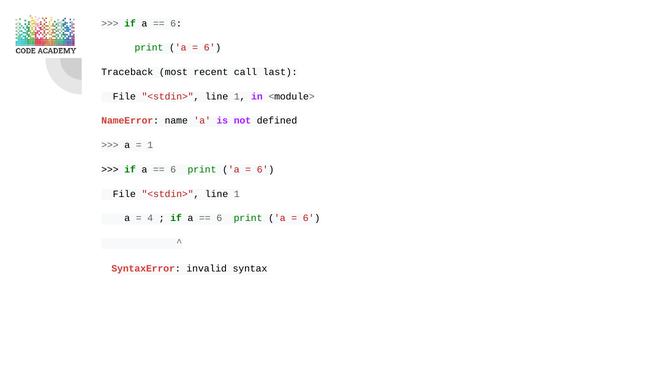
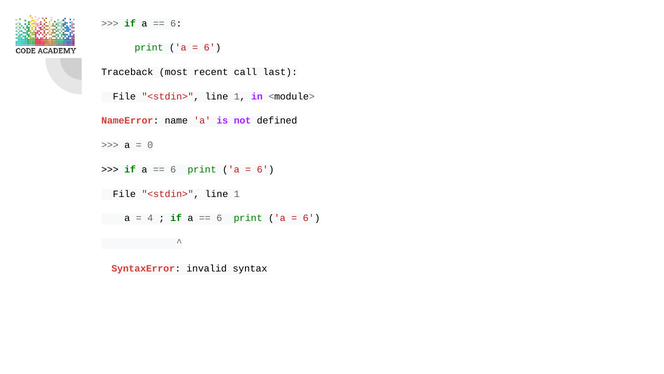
1 at (150, 145): 1 -> 0
